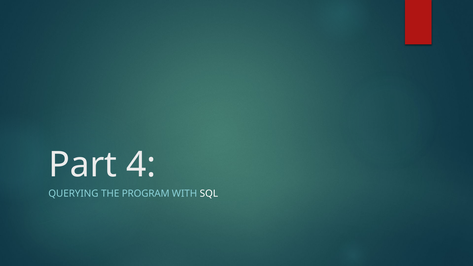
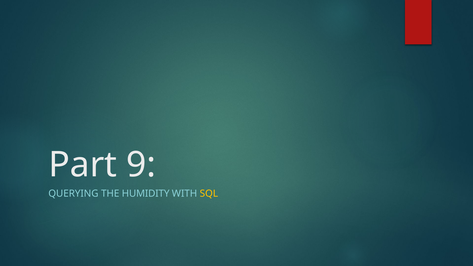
4: 4 -> 9
PROGRAM: PROGRAM -> HUMIDITY
SQL colour: white -> yellow
